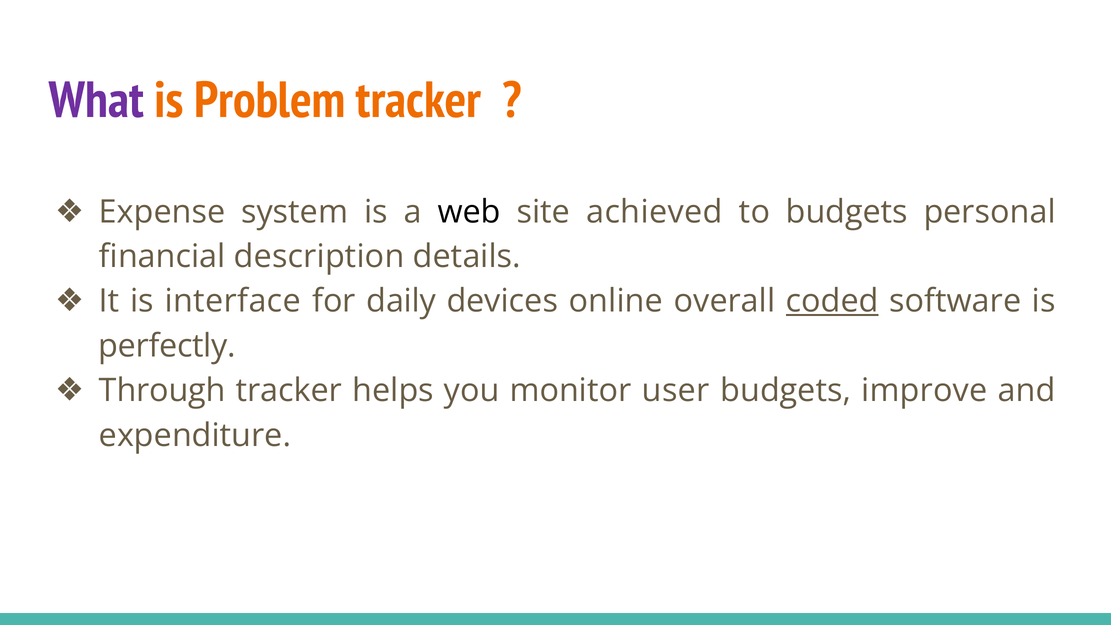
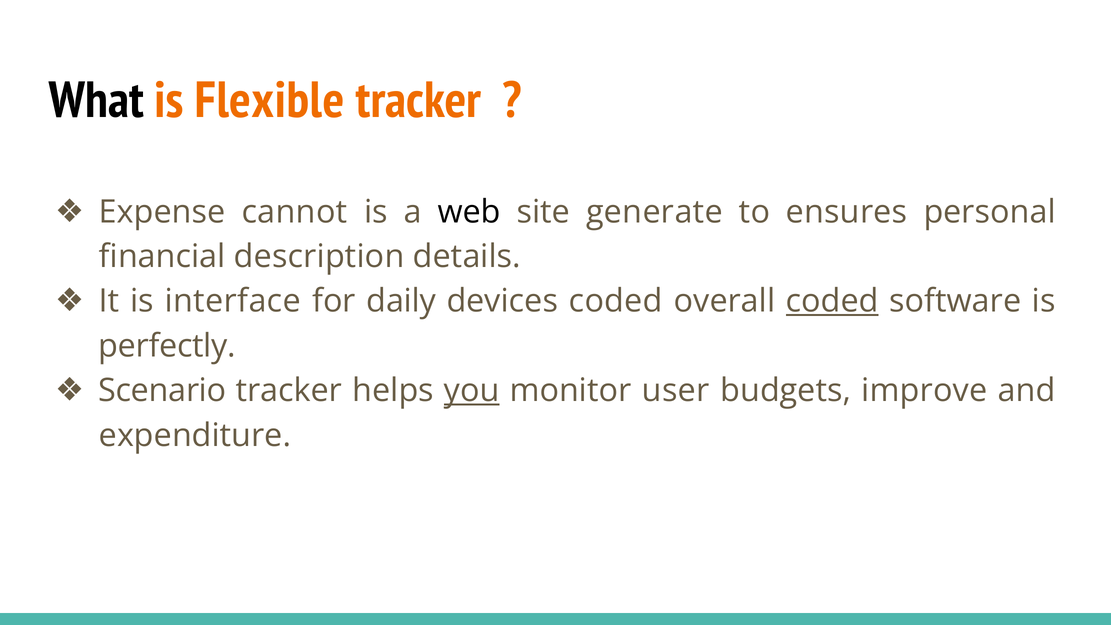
What colour: purple -> black
Problem: Problem -> Flexible
system: system -> cannot
achieved: achieved -> generate
to budgets: budgets -> ensures
devices online: online -> coded
Through: Through -> Scenario
you underline: none -> present
